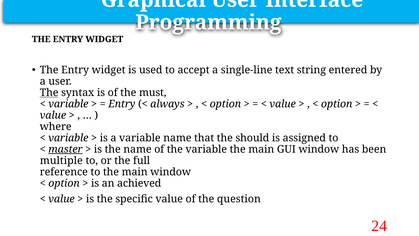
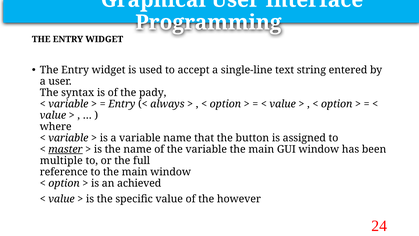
The at (49, 93) underline: present -> none
must: must -> pady
should: should -> button
question: question -> however
